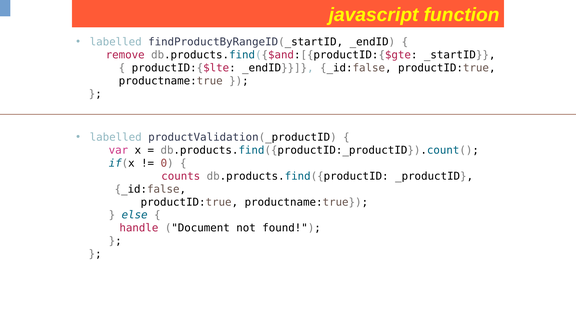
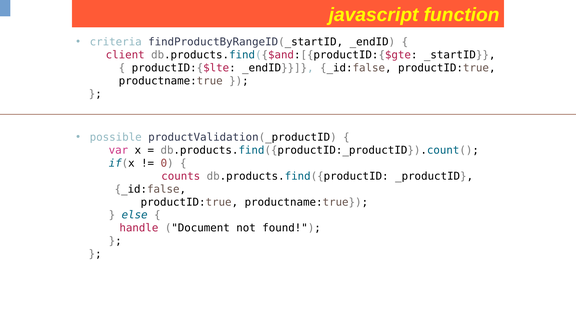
labelled at (116, 42): labelled -> criteria
remove: remove -> client
labelled at (116, 137): labelled -> possible
